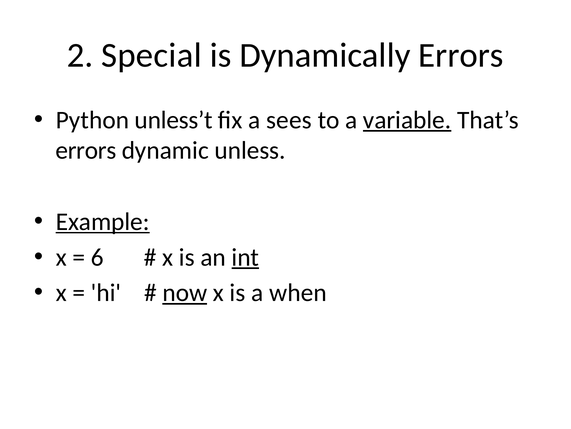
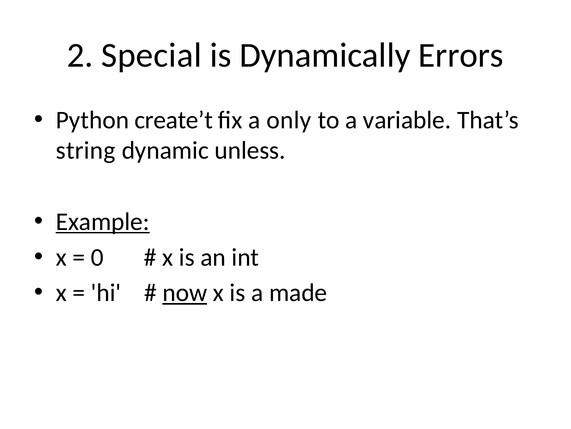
unless’t: unless’t -> create’t
sees: sees -> only
variable underline: present -> none
errors at (86, 150): errors -> string
6: 6 -> 0
int underline: present -> none
when: when -> made
